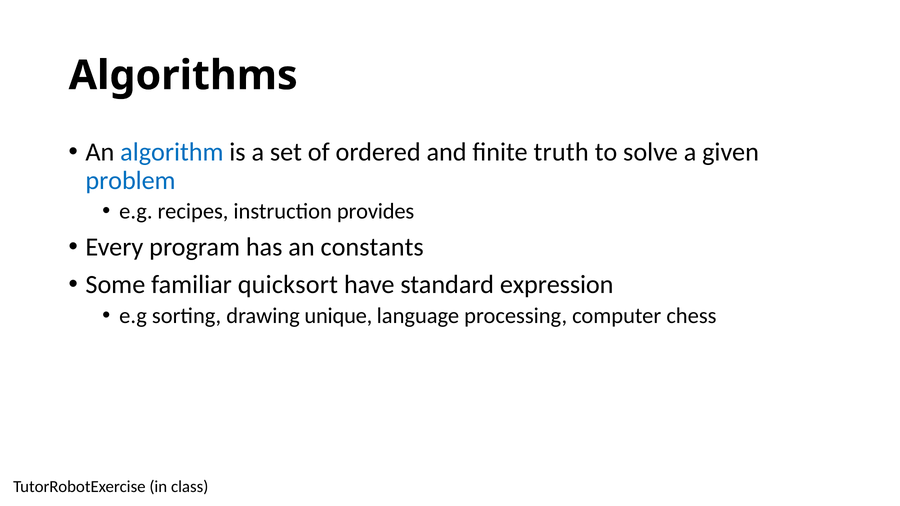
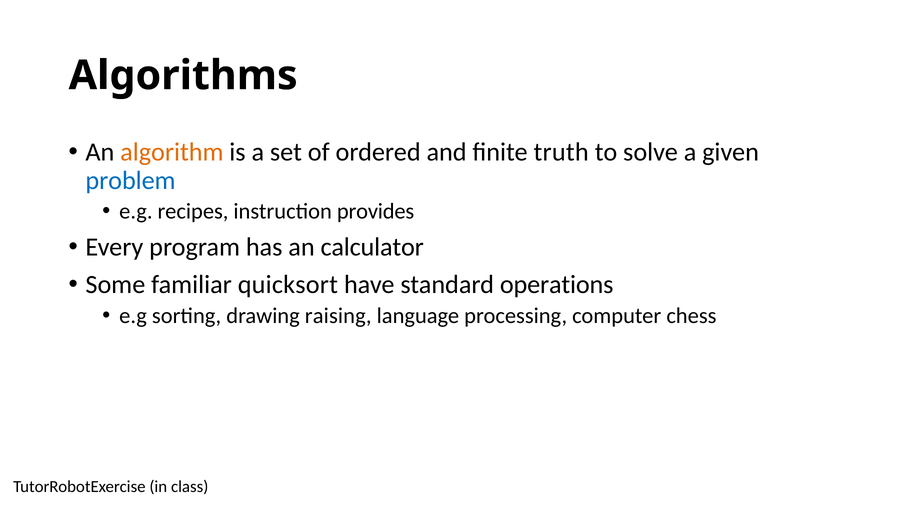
algorithm colour: blue -> orange
constants: constants -> calculator
expression: expression -> operations
unique: unique -> raising
